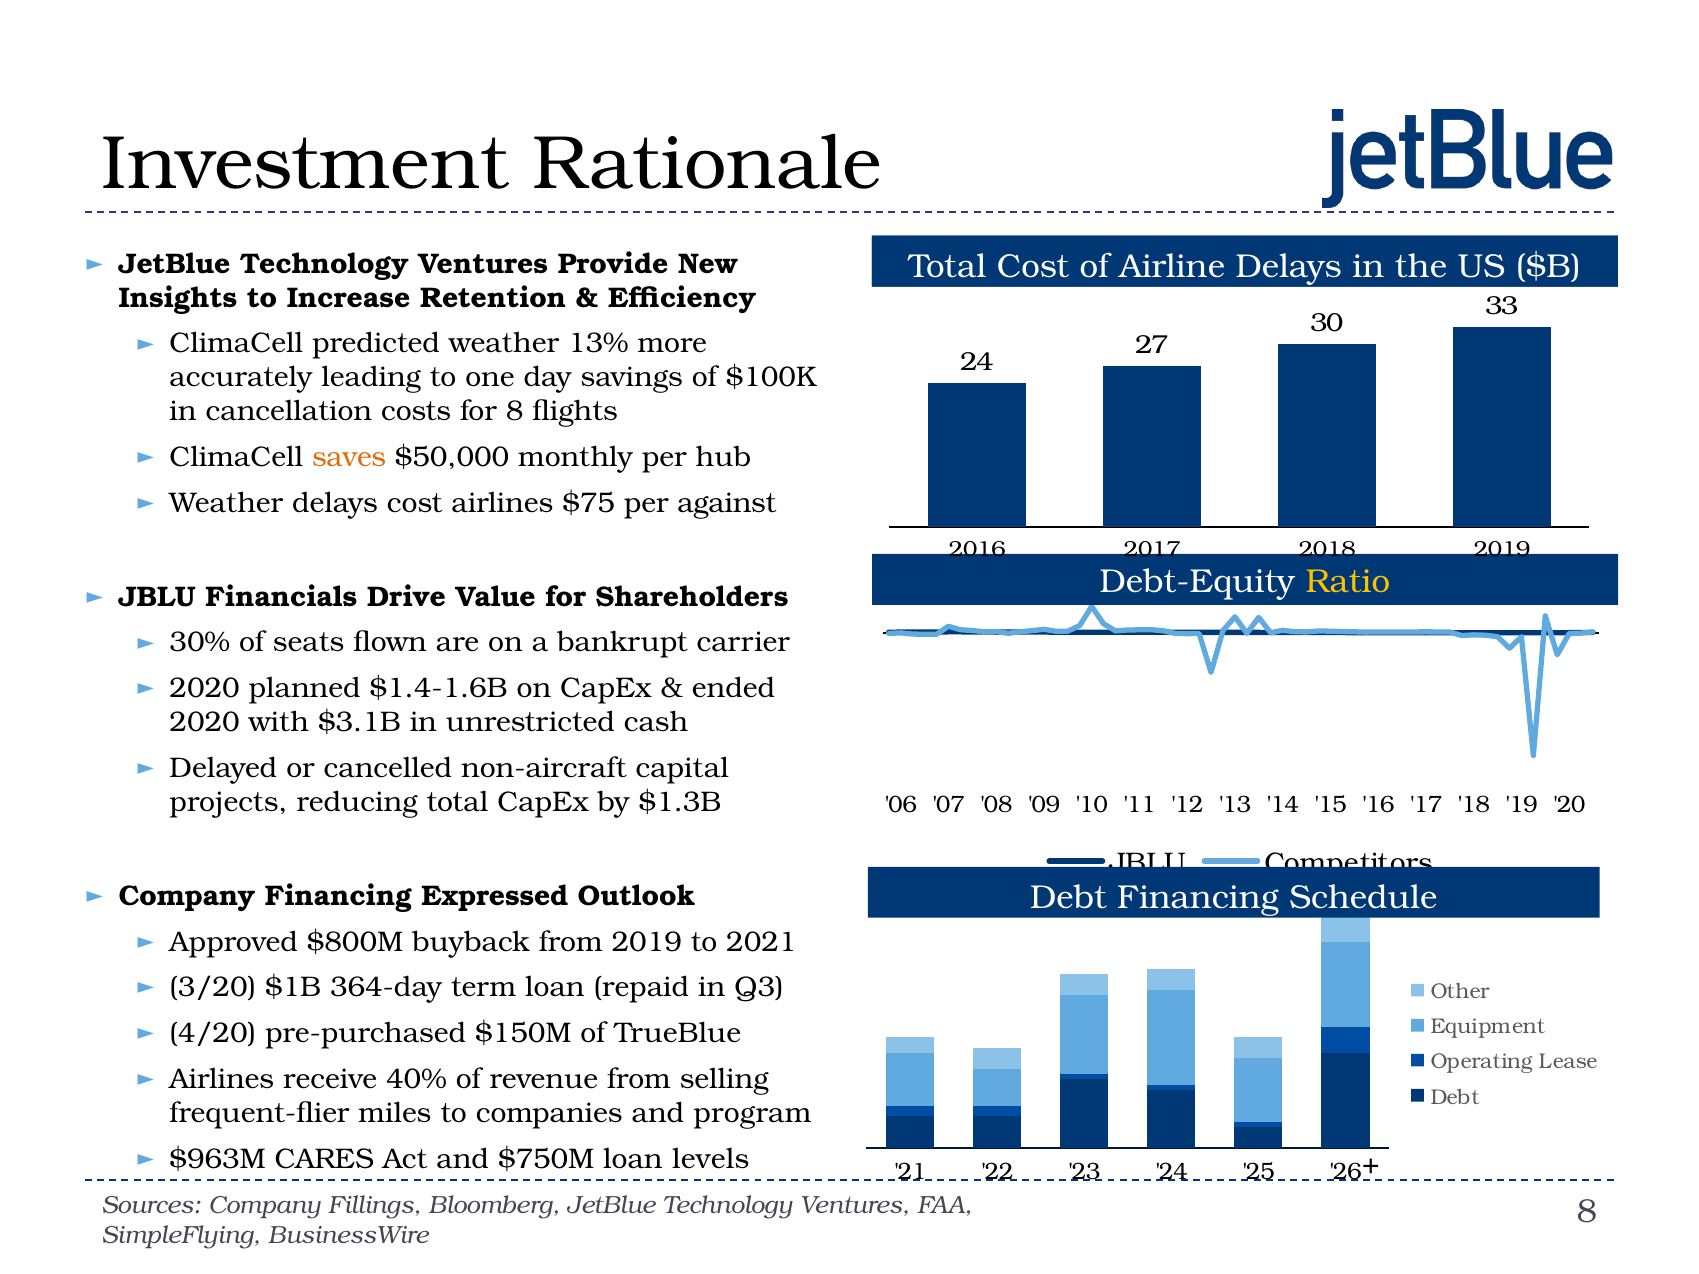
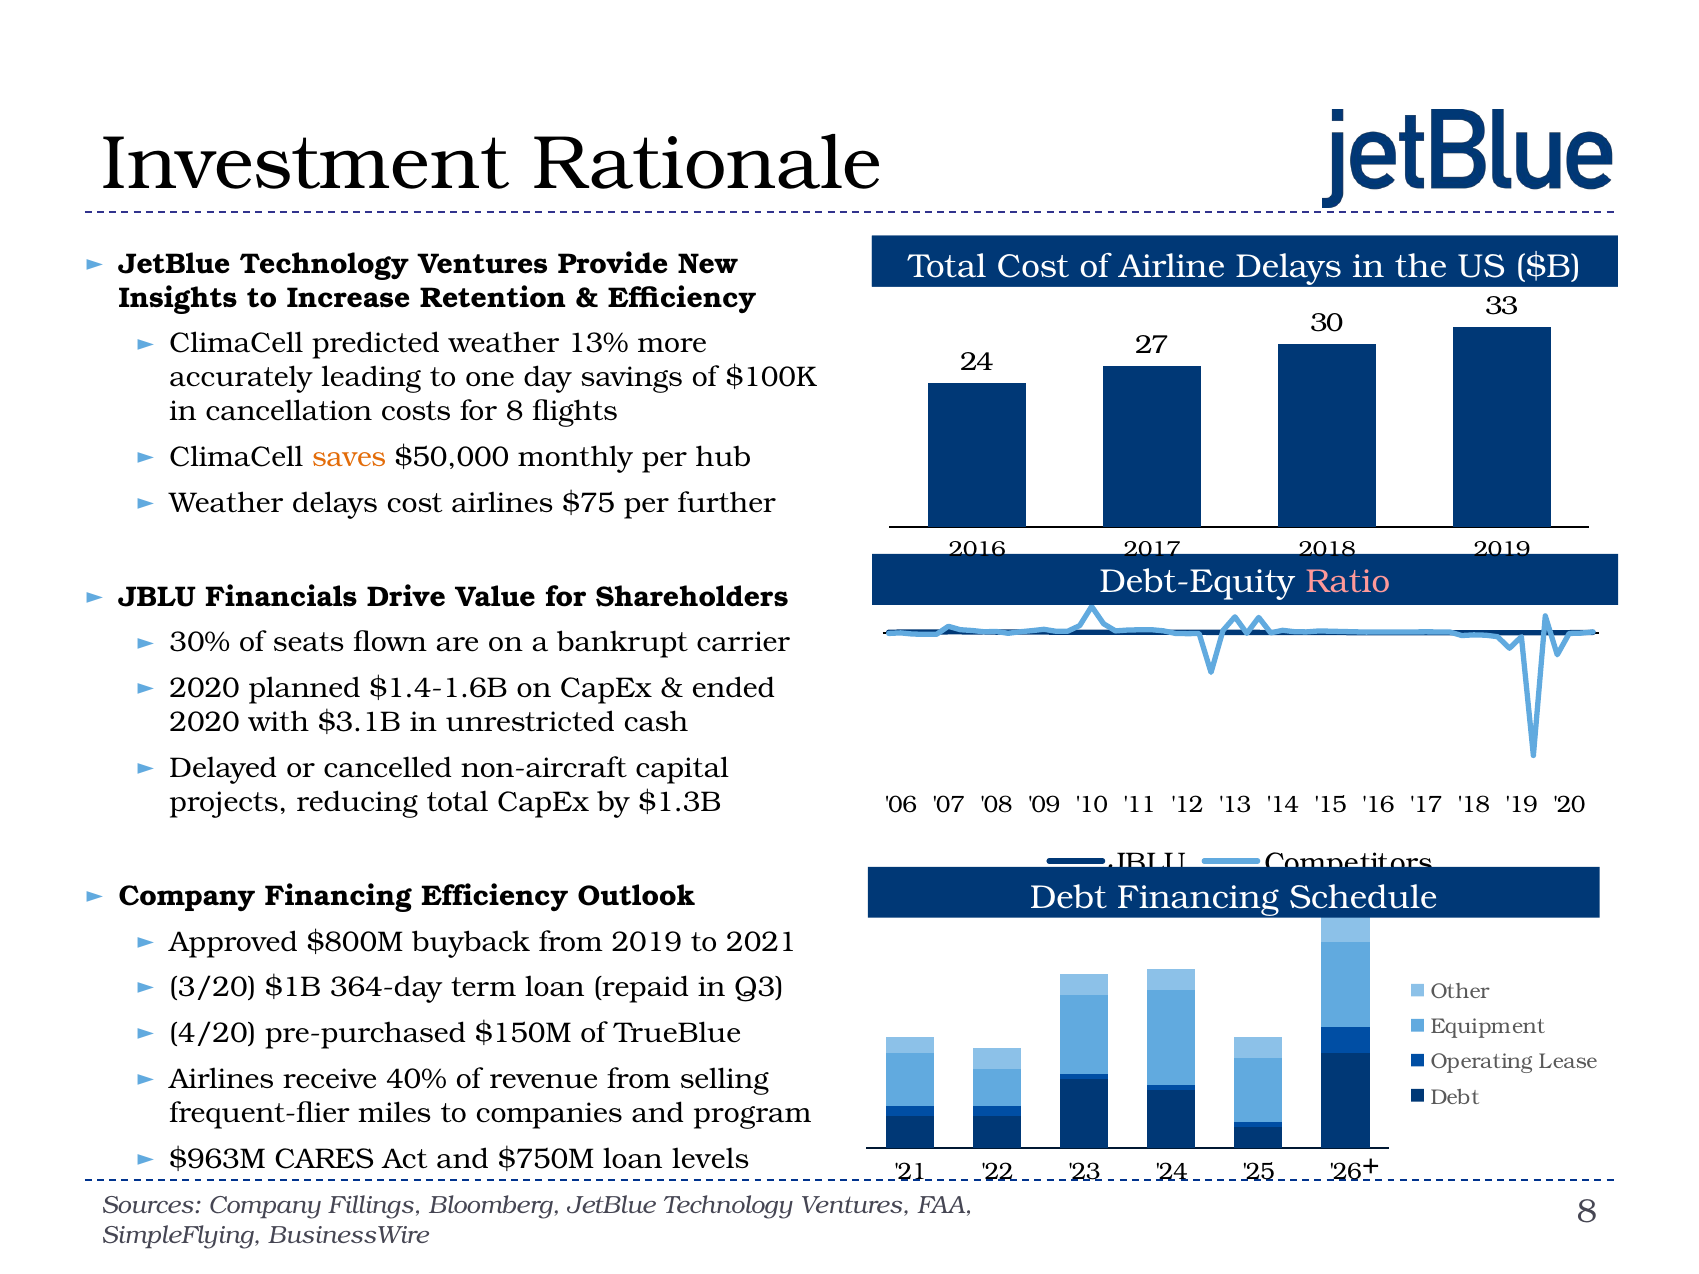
against: against -> further
Ratio at (1348, 582) colour: yellow -> pink
Financing Expressed: Expressed -> Efficiency
